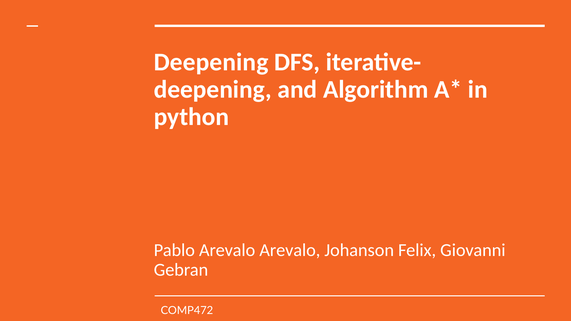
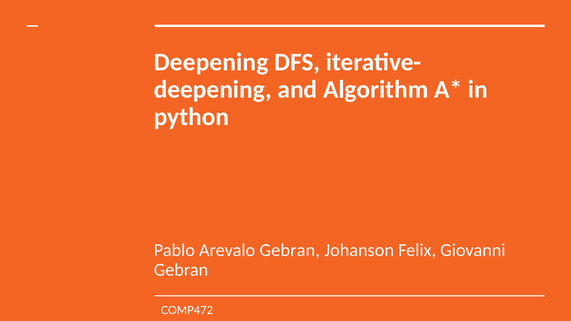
Arevalo Arevalo: Arevalo -> Gebran
